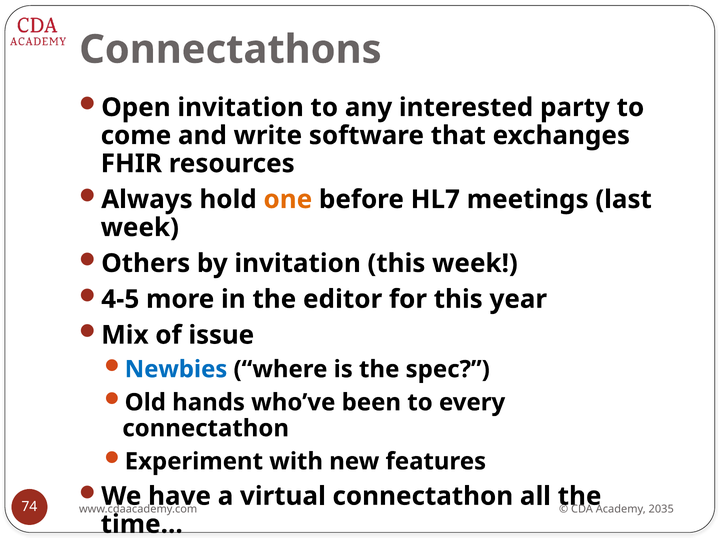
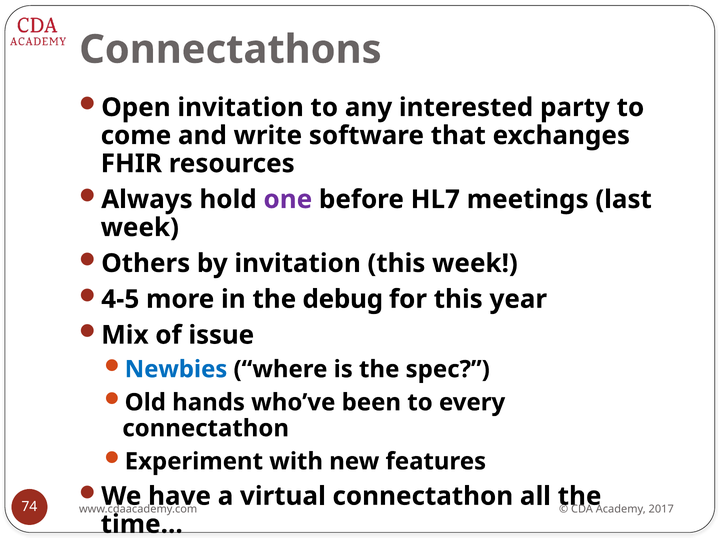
one colour: orange -> purple
editor: editor -> debug
2035: 2035 -> 2017
